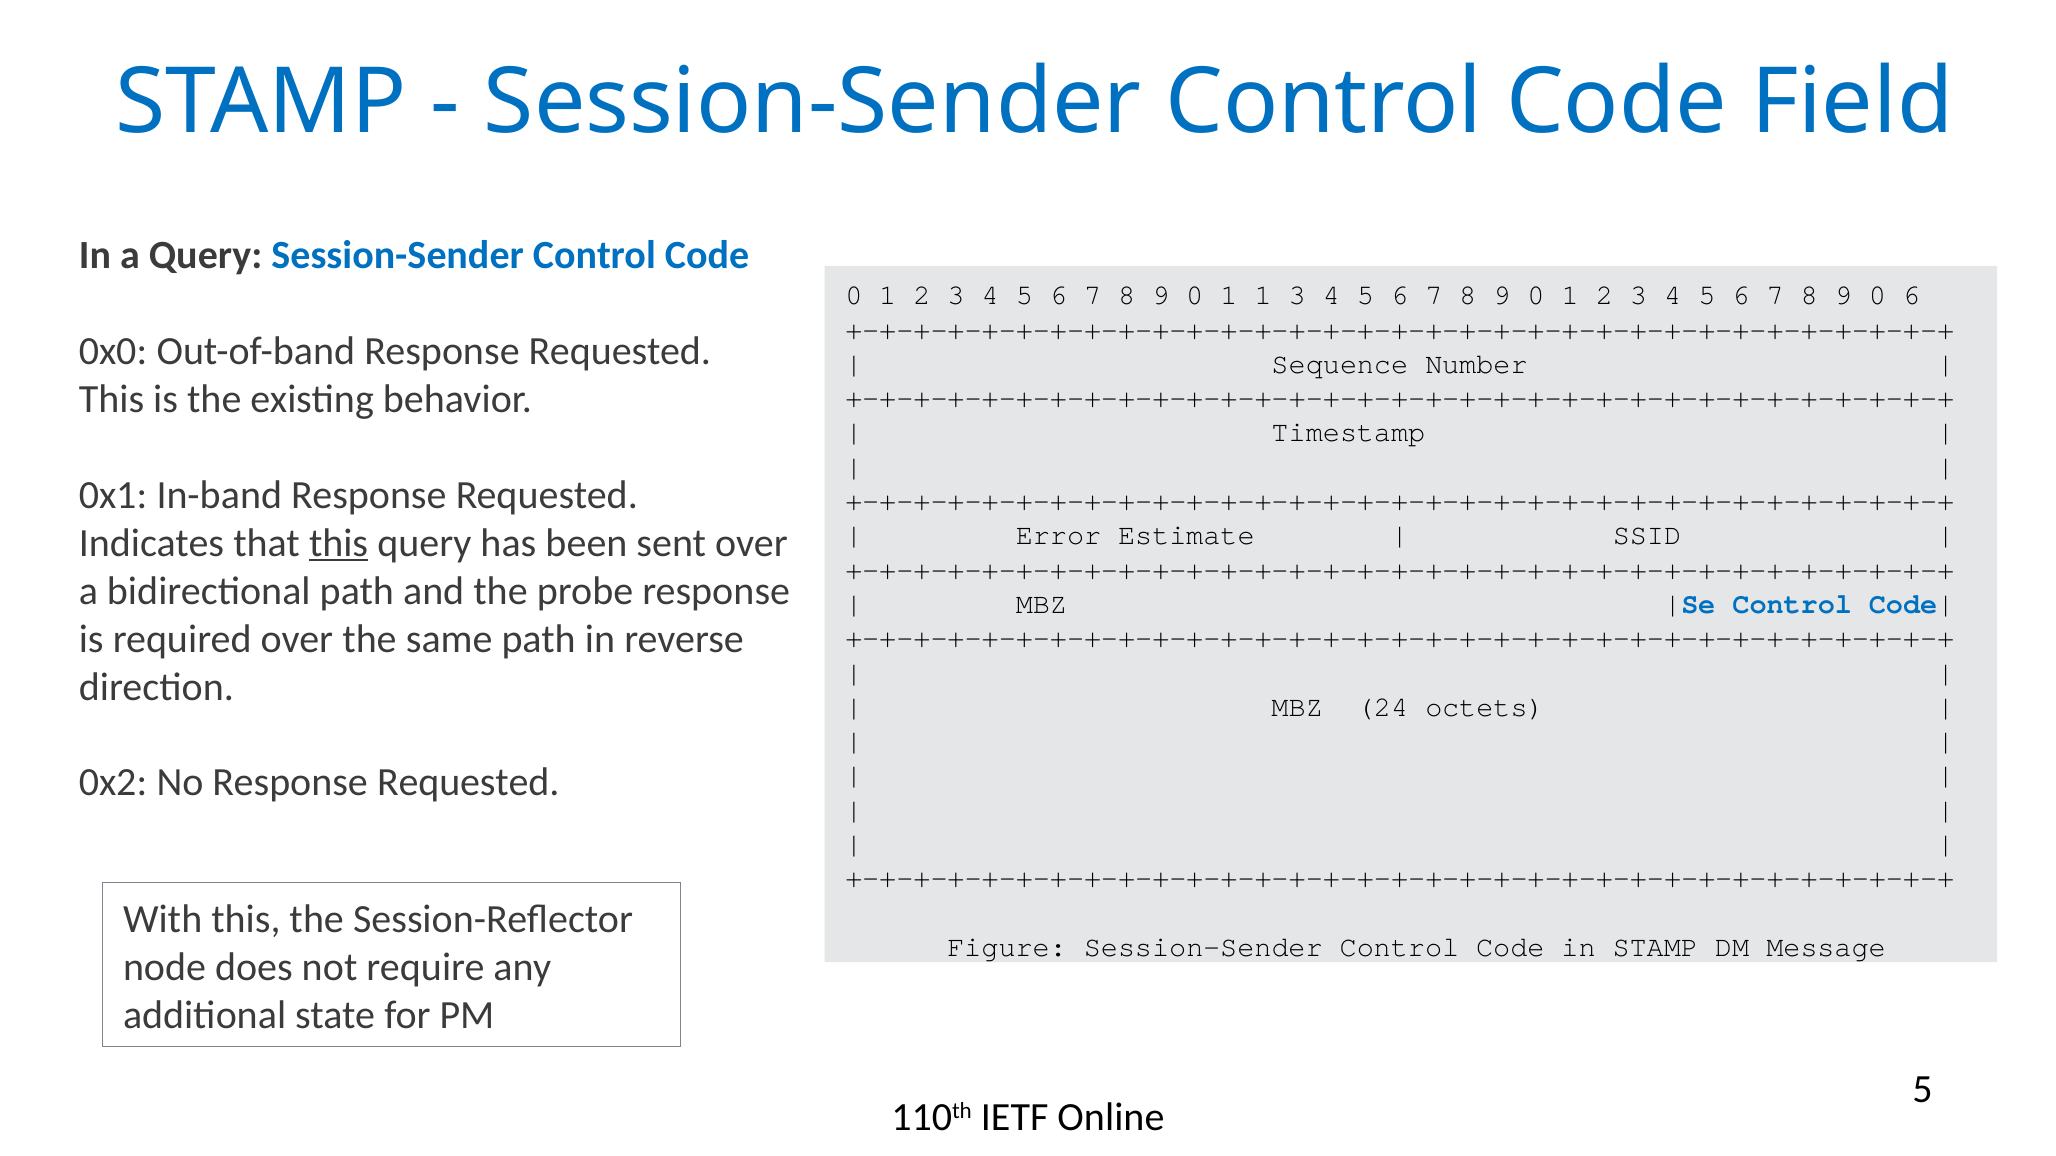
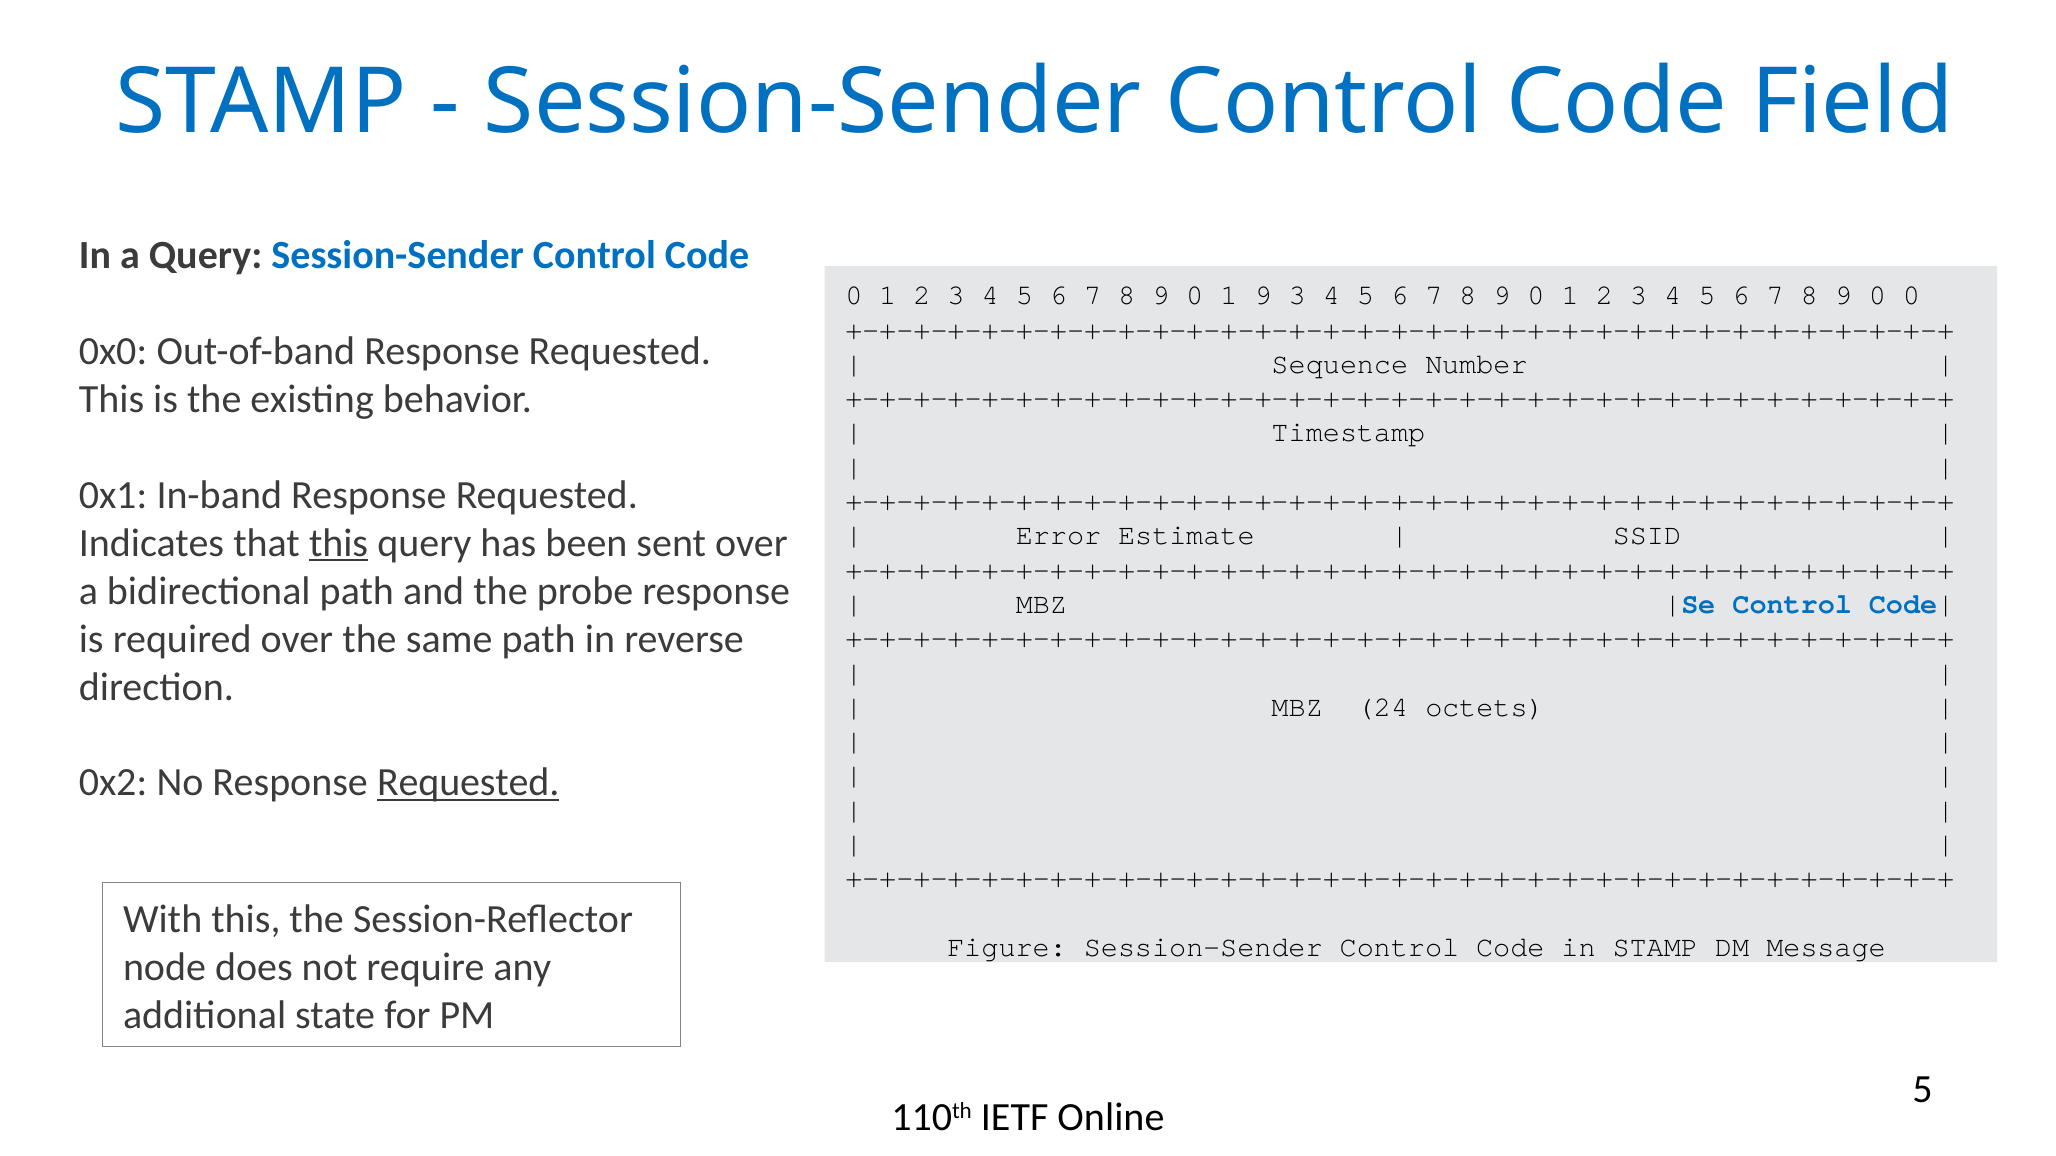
1 1: 1 -> 9
0 6: 6 -> 0
Requested at (468, 783) underline: none -> present
